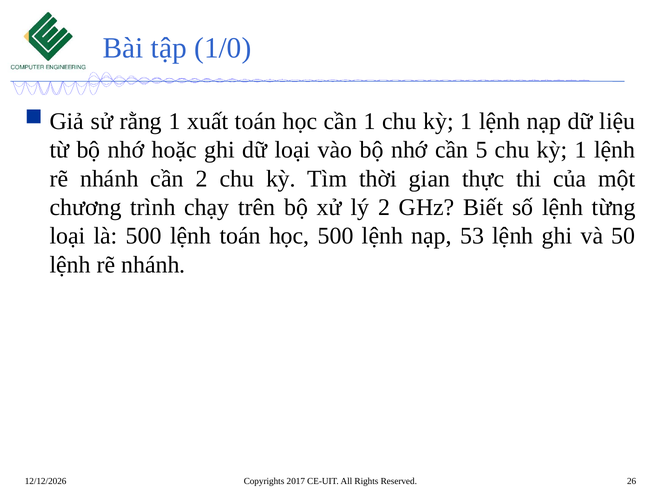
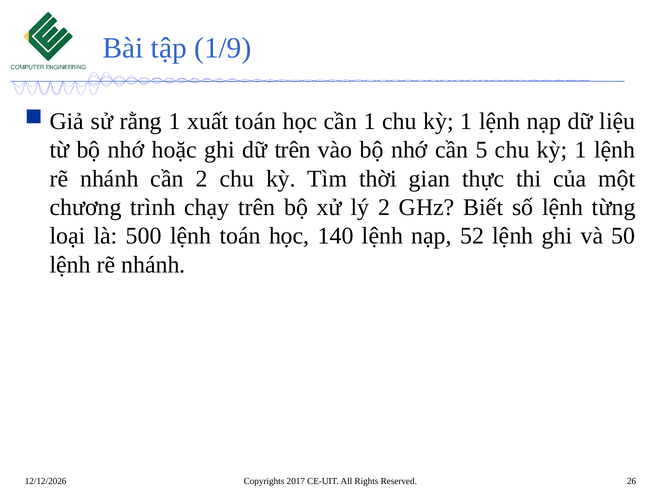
1/0: 1/0 -> 1/9
dữ loại: loại -> trên
học 500: 500 -> 140
53: 53 -> 52
